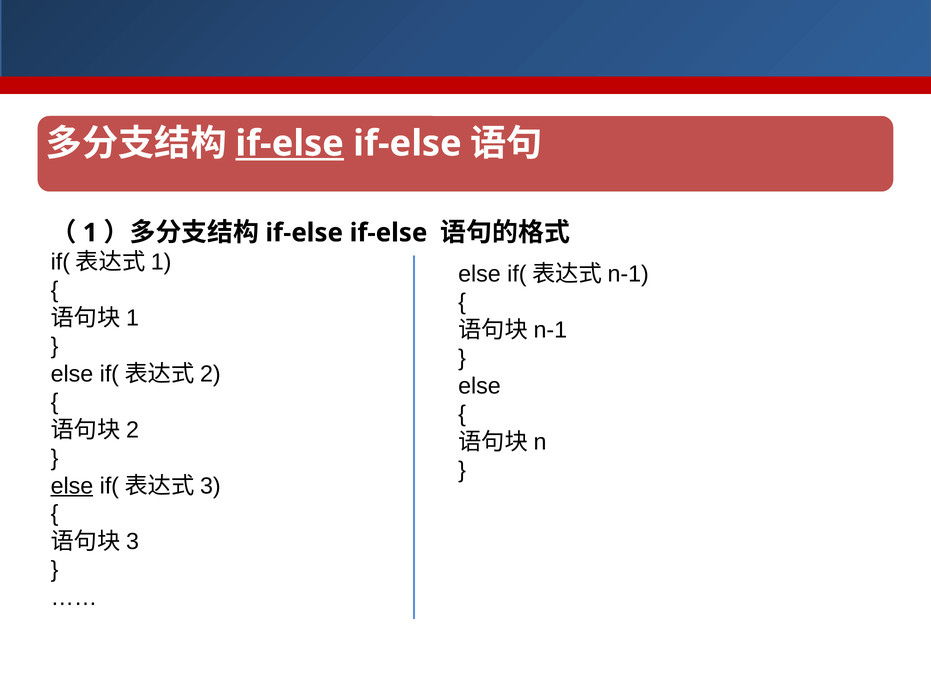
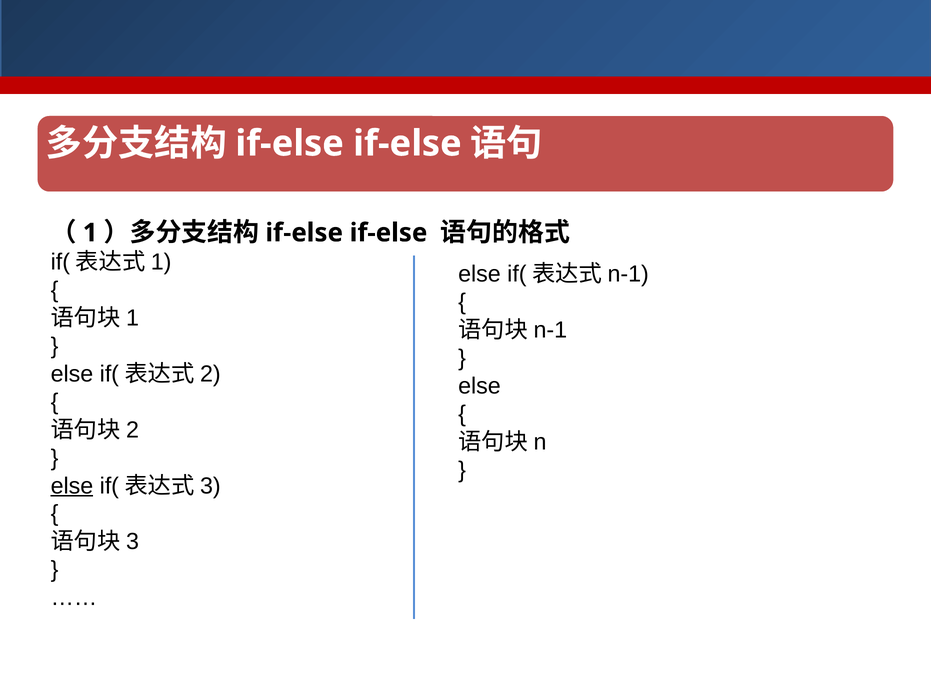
if-else at (290, 143) underline: present -> none
